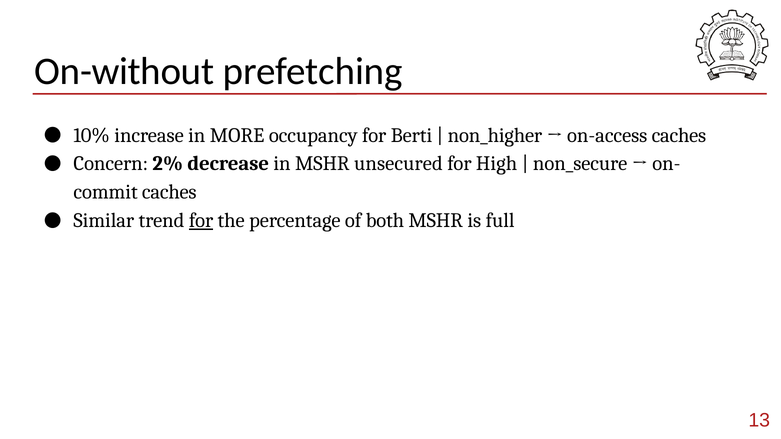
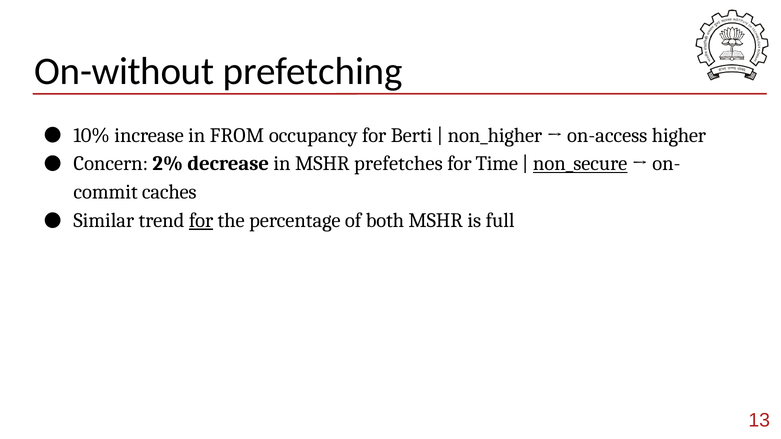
MORE: MORE -> FROM
on-access caches: caches -> higher
unsecured: unsecured -> prefetches
High: High -> Time
non_secure underline: none -> present
